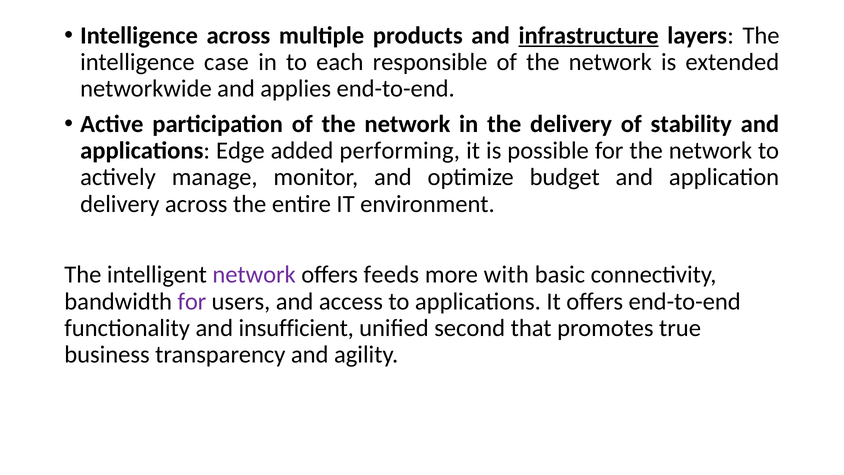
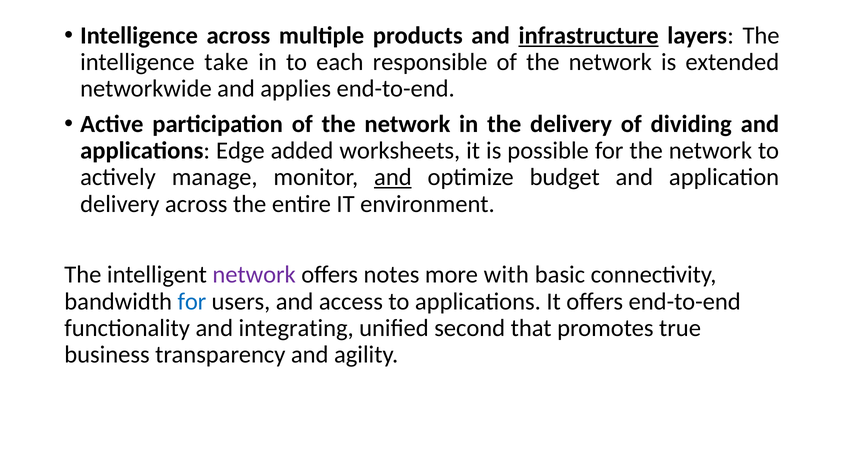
case: case -> take
stability: stability -> dividing
performing: performing -> worksheets
and at (393, 177) underline: none -> present
feeds: feeds -> notes
for at (192, 301) colour: purple -> blue
insufficient: insufficient -> integrating
